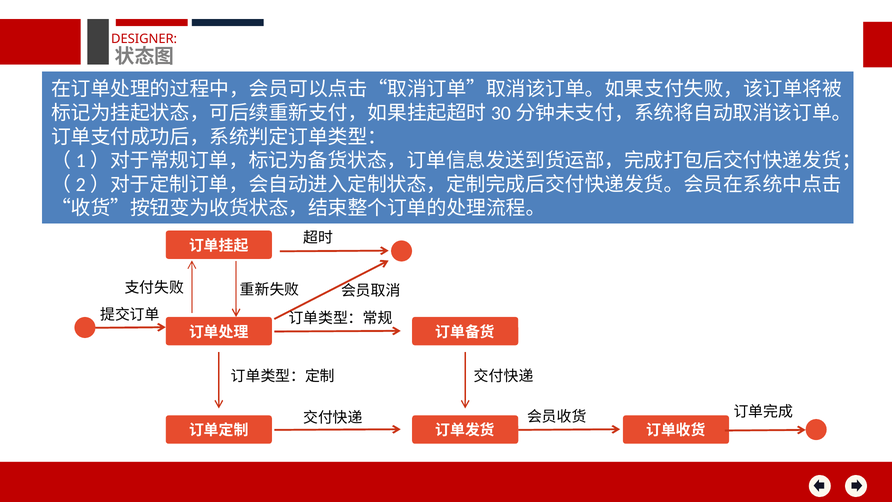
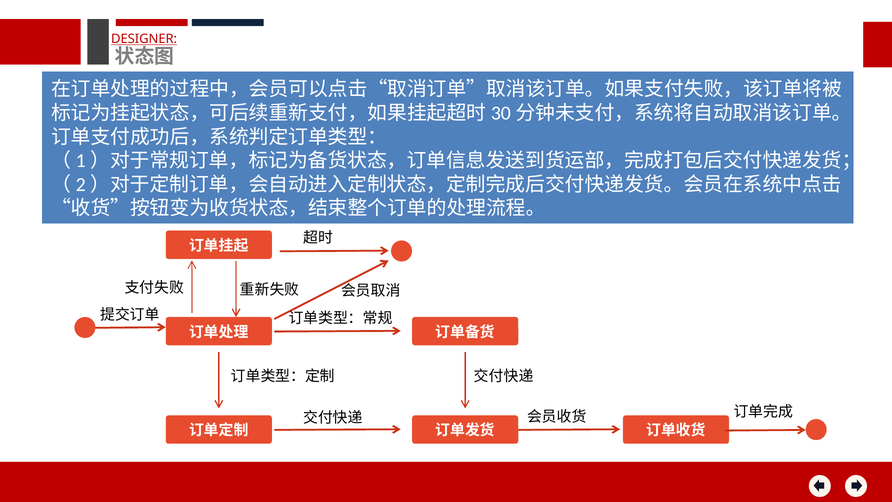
DESIGNER underline: none -> present
